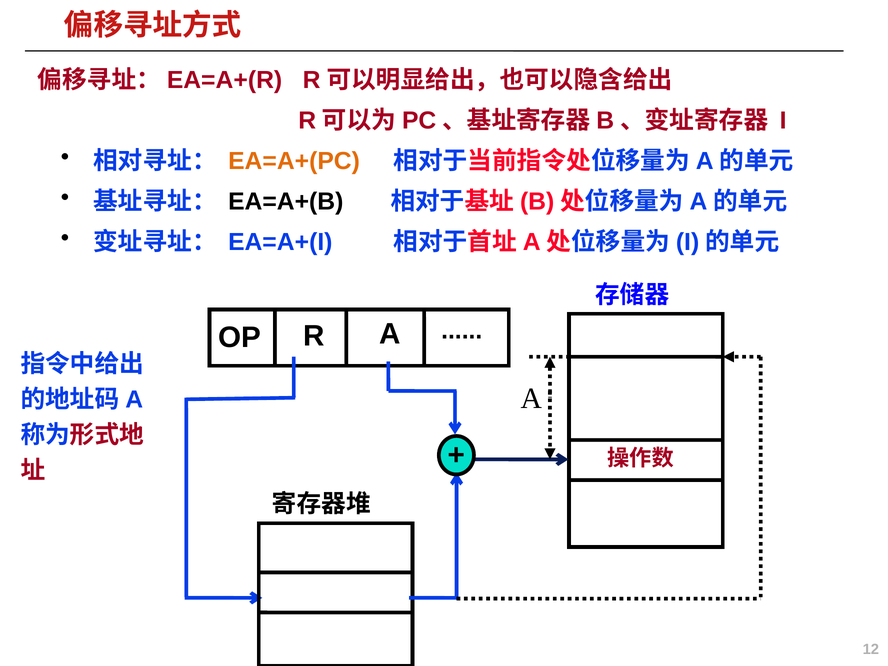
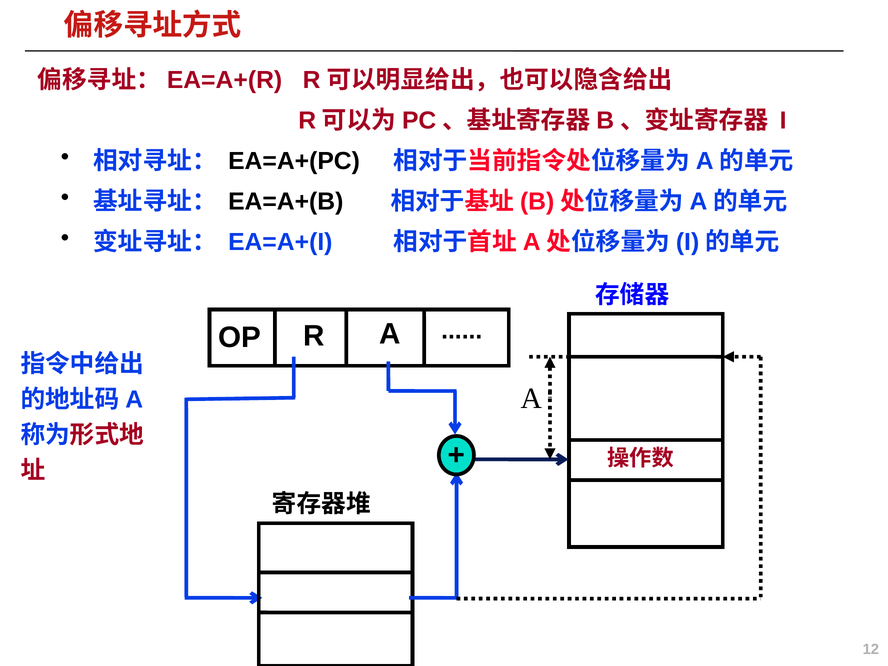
EA=A+(PC colour: orange -> black
